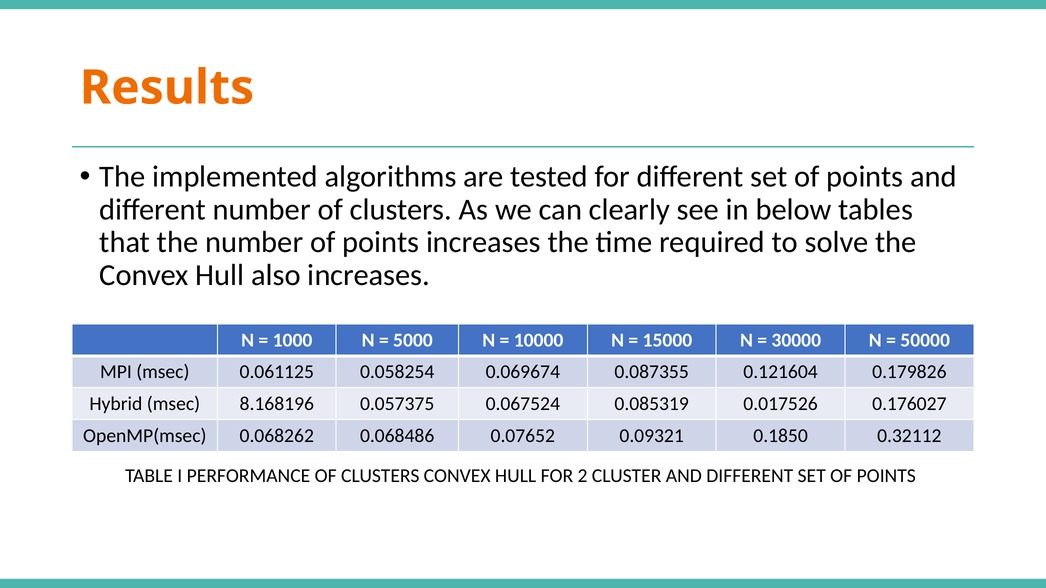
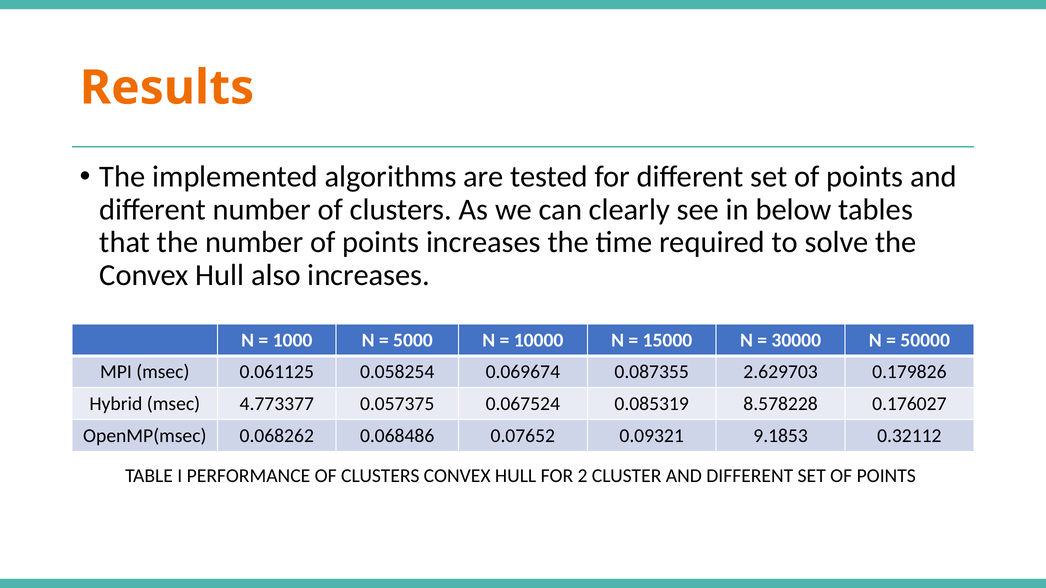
0.121604: 0.121604 -> 2.629703
8.168196: 8.168196 -> 4.773377
0.017526: 0.017526 -> 8.578228
0.1850: 0.1850 -> 9.1853
